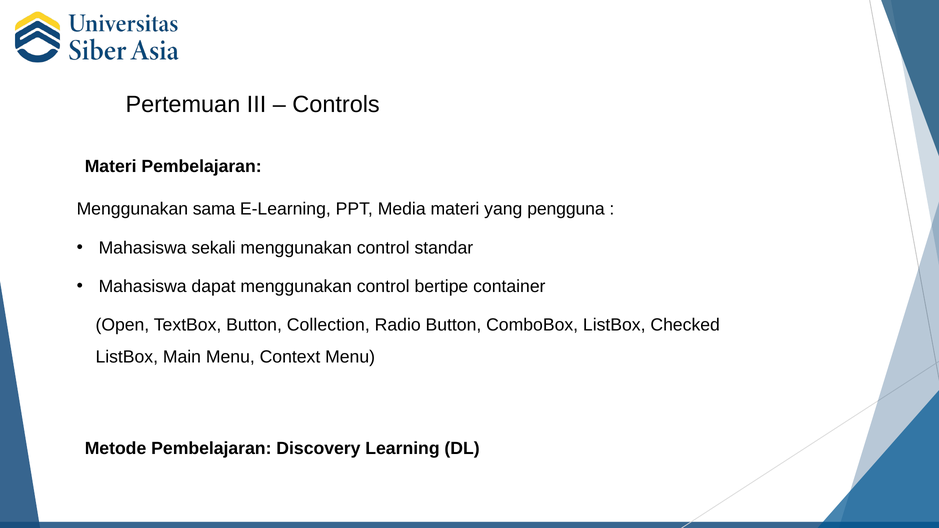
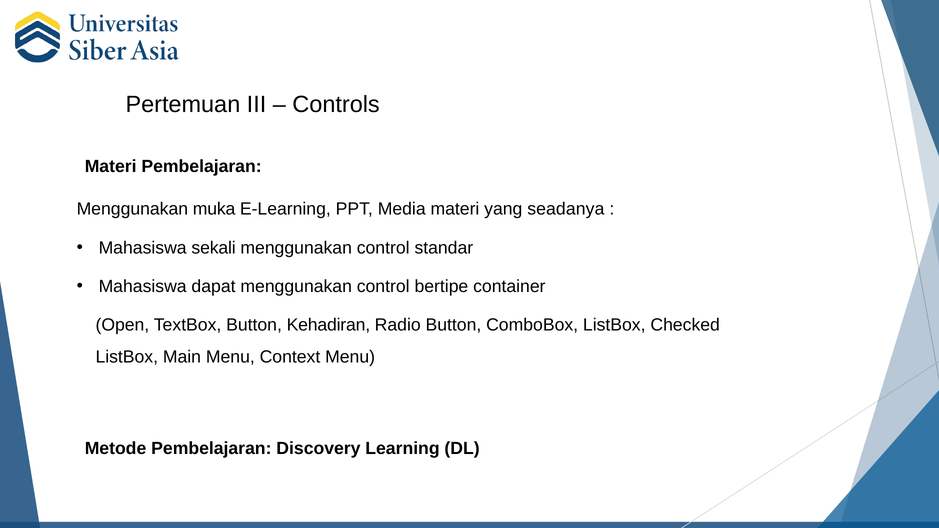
sama: sama -> muka
pengguna: pengguna -> seadanya
Collection: Collection -> Kehadiran
